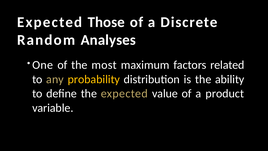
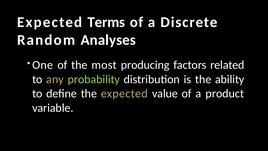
Those: Those -> Terms
maximum: maximum -> producing
probability colour: yellow -> light green
